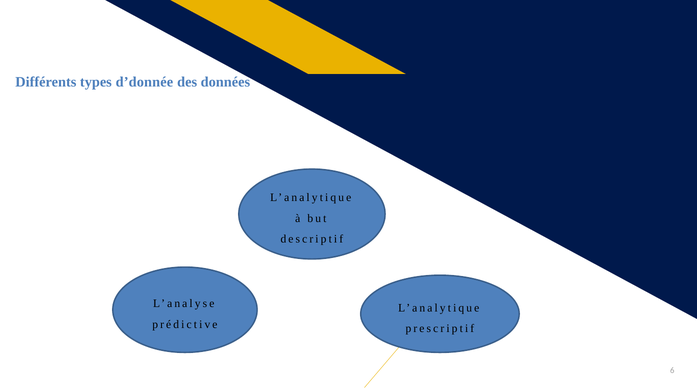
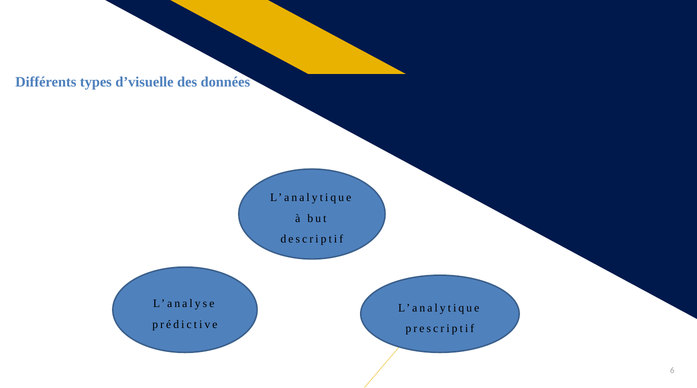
d’donnée: d’donnée -> d’visuelle
